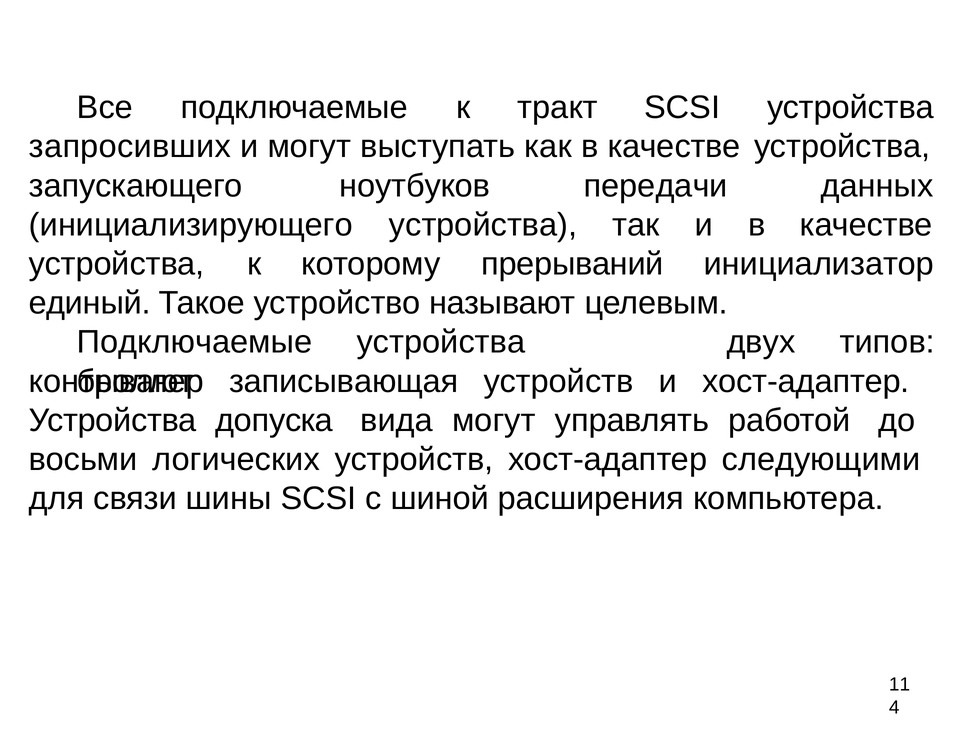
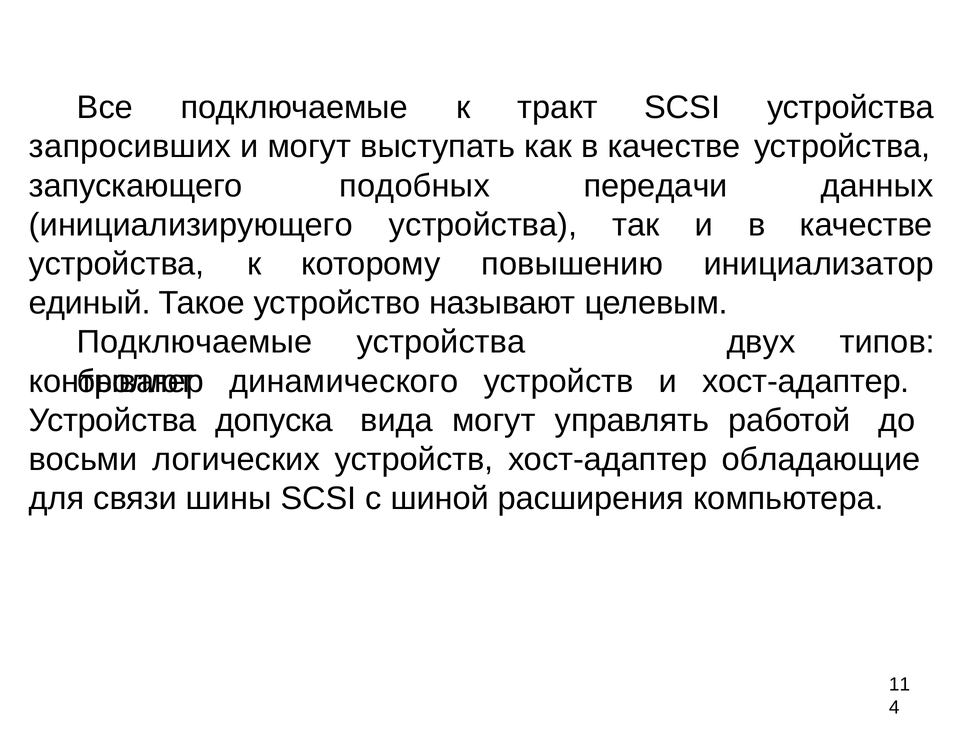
ноутбуков: ноутбуков -> подобных
прерываний: прерываний -> повышению
записывающая: записывающая -> динамического
следующими: следующими -> обладающие
